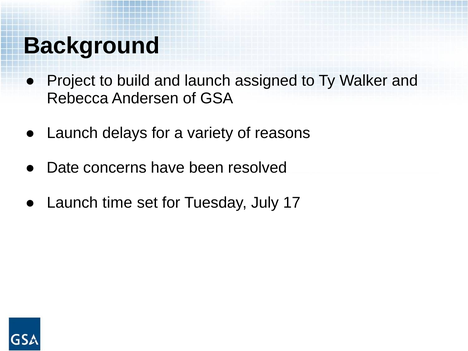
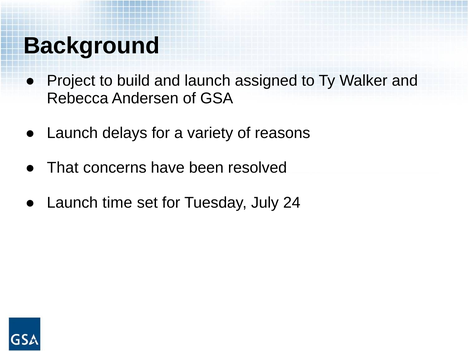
Date: Date -> That
17: 17 -> 24
